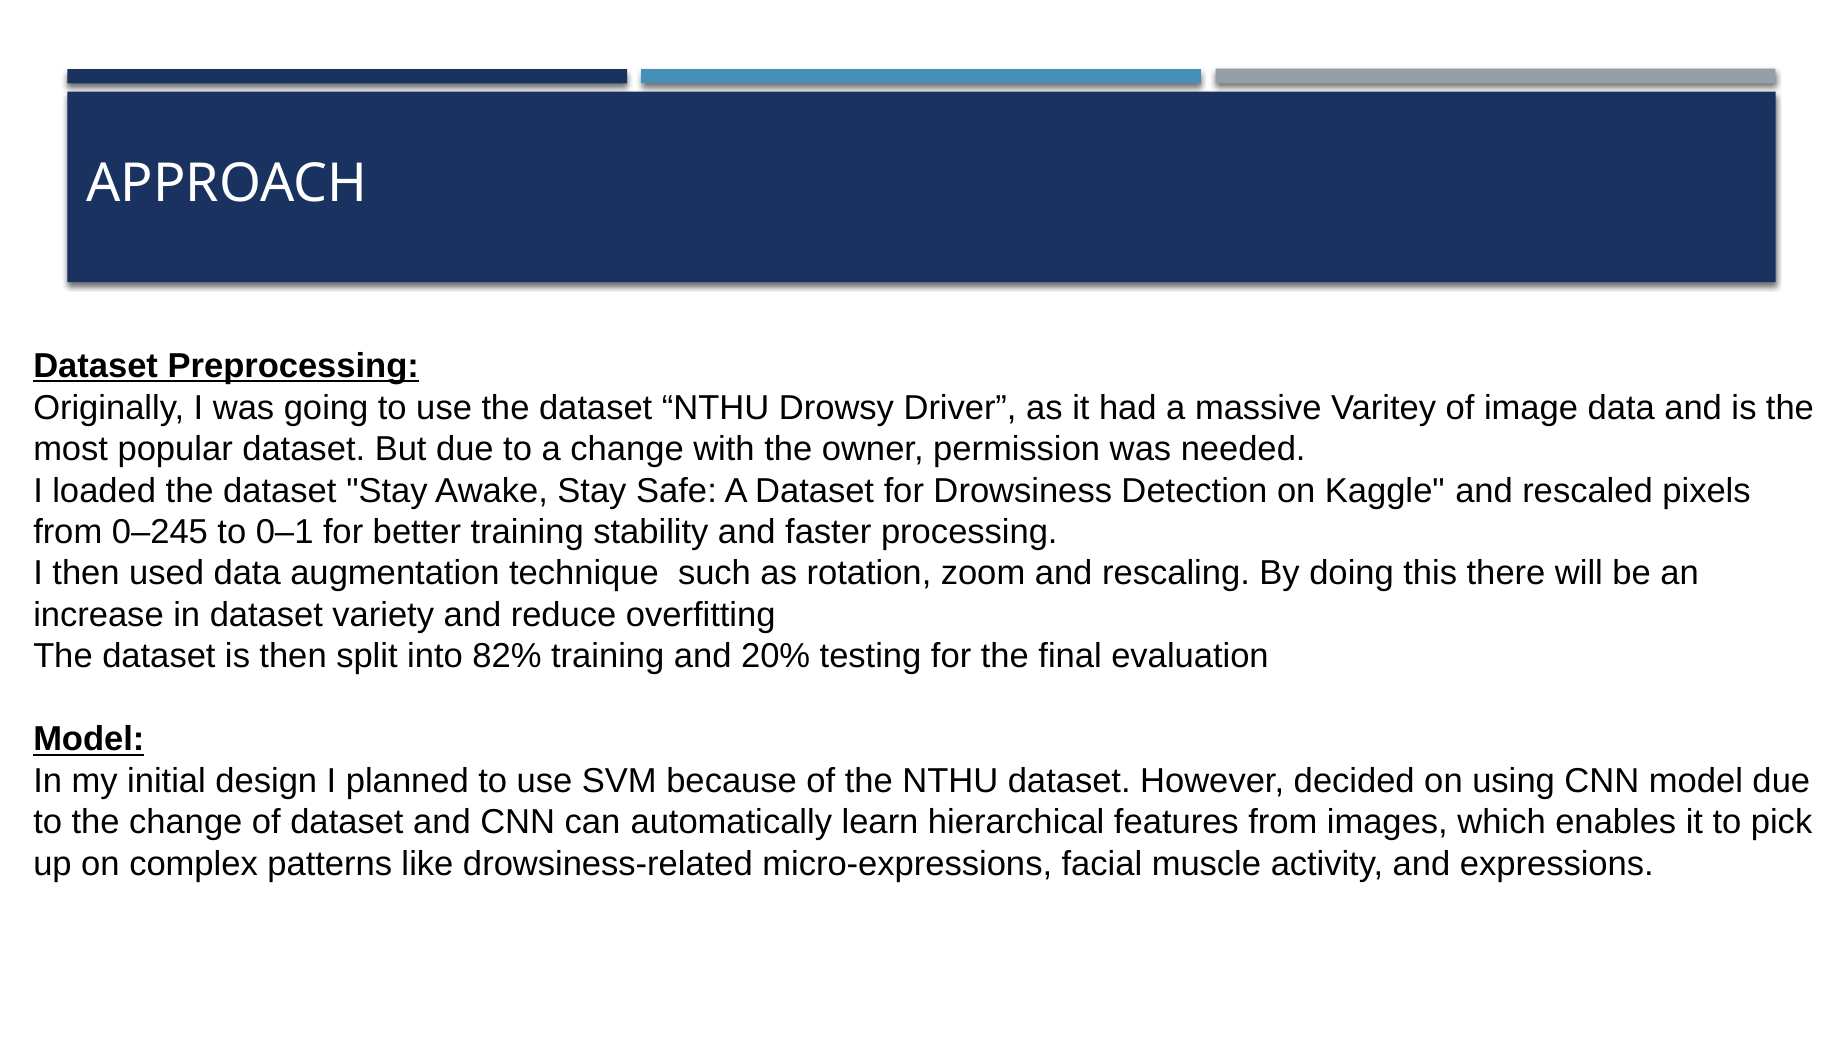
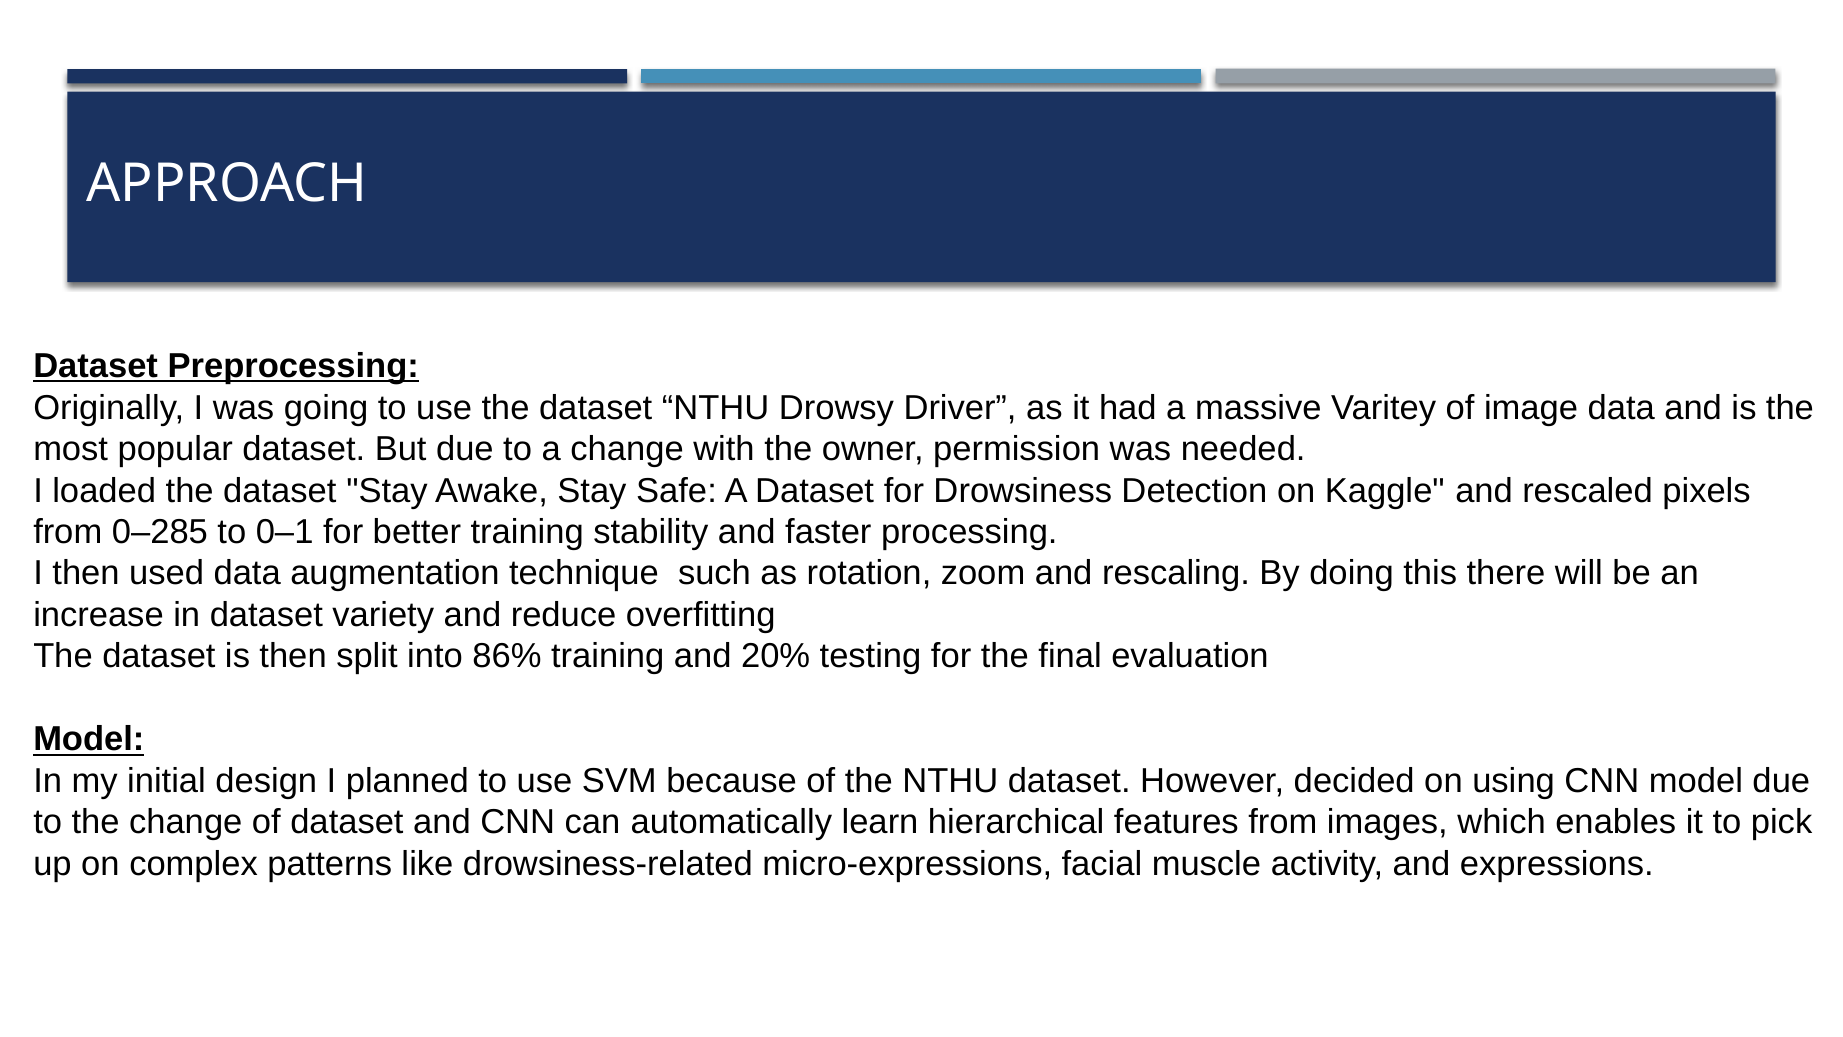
0–245: 0–245 -> 0–285
82%: 82% -> 86%
